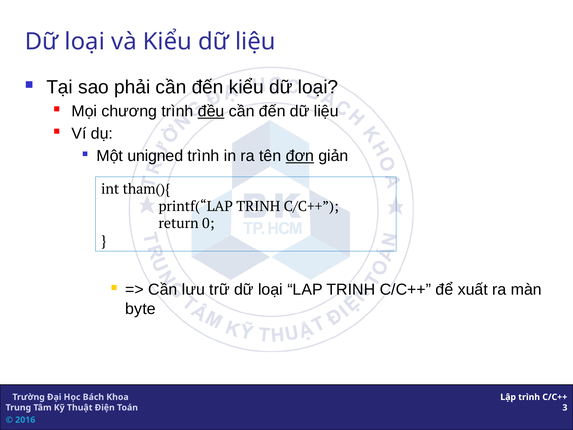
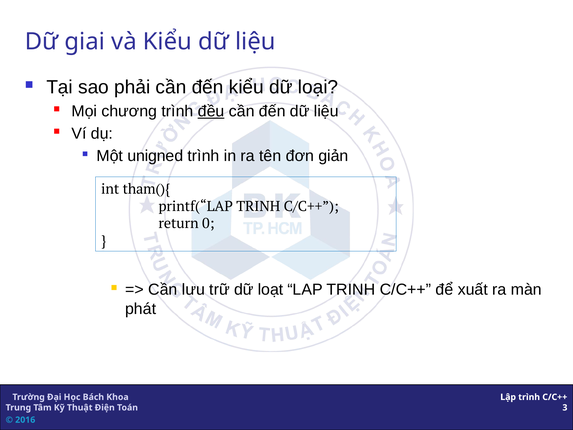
loại at (85, 42): loại -> giai
đơn underline: present -> none
trữ dữ loại: loại -> loạt
byte: byte -> phát
